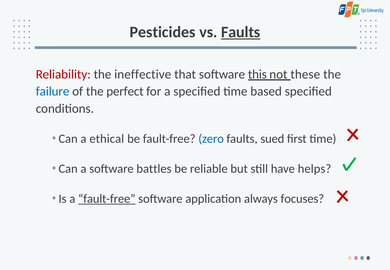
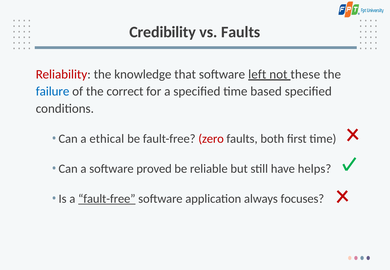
Pesticides: Pesticides -> Credibility
Faults at (241, 32) underline: present -> none
ineffective: ineffective -> knowledge
this: this -> left
perfect: perfect -> correct
zero colour: blue -> red
sued: sued -> both
battles: battles -> proved
